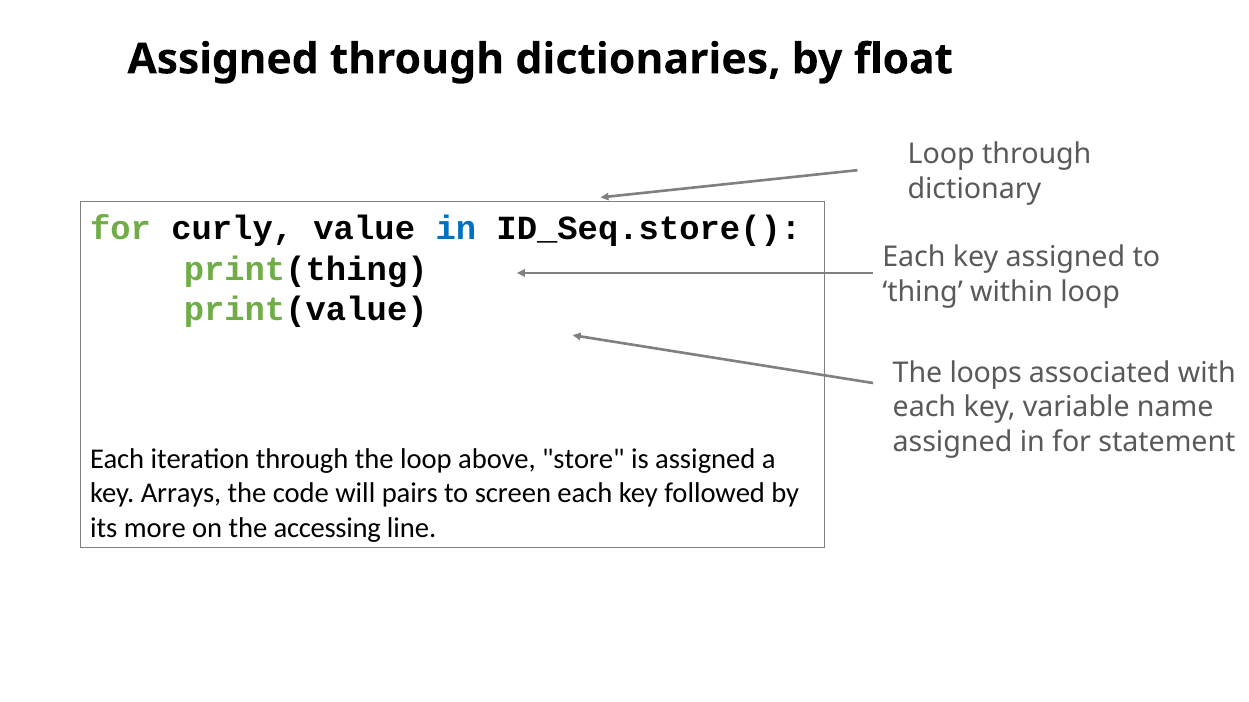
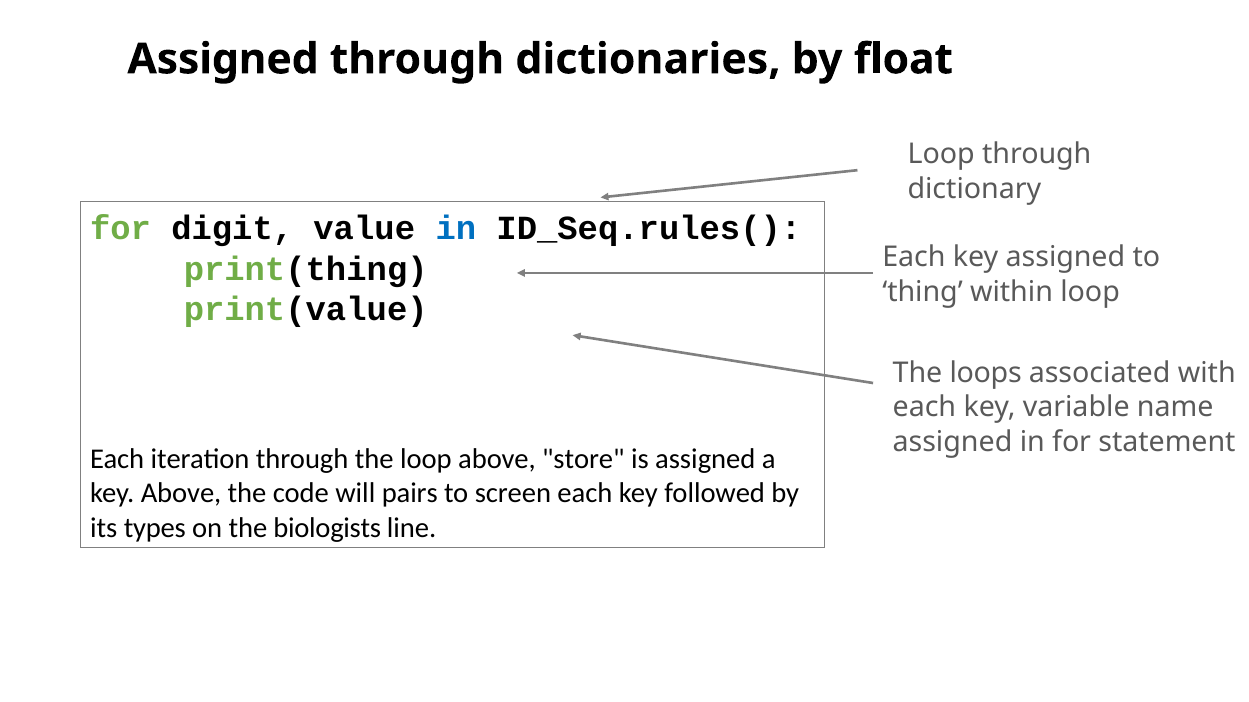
curly: curly -> digit
ID_Seq.store(: ID_Seq.store( -> ID_Seq.rules(
key Arrays: Arrays -> Above
more: more -> types
accessing: accessing -> biologists
